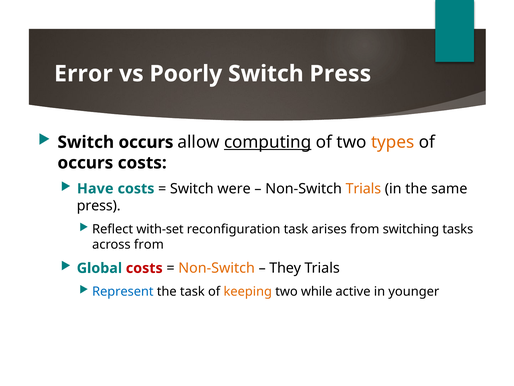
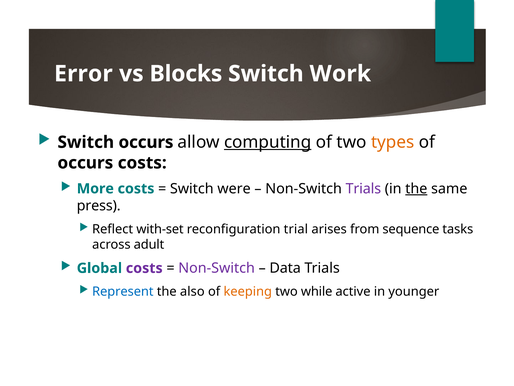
Poorly: Poorly -> Blocks
Switch Press: Press -> Work
Have: Have -> More
Trials at (363, 188) colour: orange -> purple
the at (416, 188) underline: none -> present
reconfiguration task: task -> trial
switching: switching -> sequence
across from: from -> adult
costs at (144, 268) colour: red -> purple
Non-Switch at (217, 268) colour: orange -> purple
They: They -> Data
the task: task -> also
